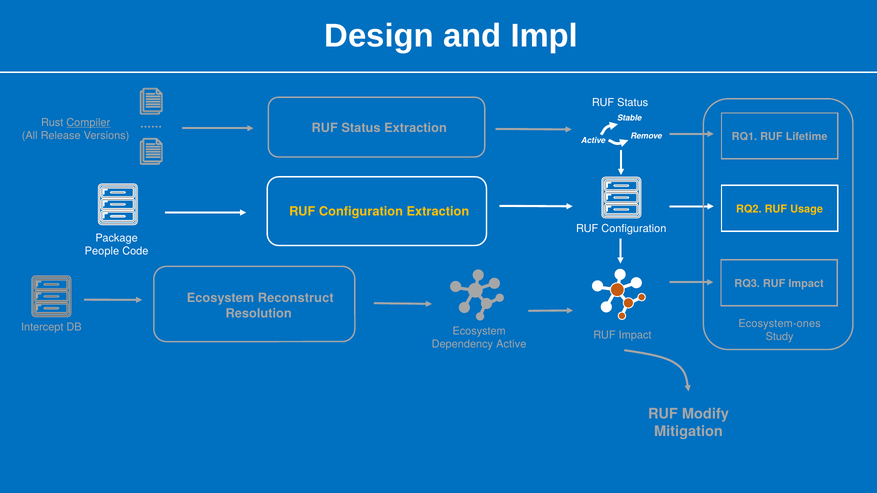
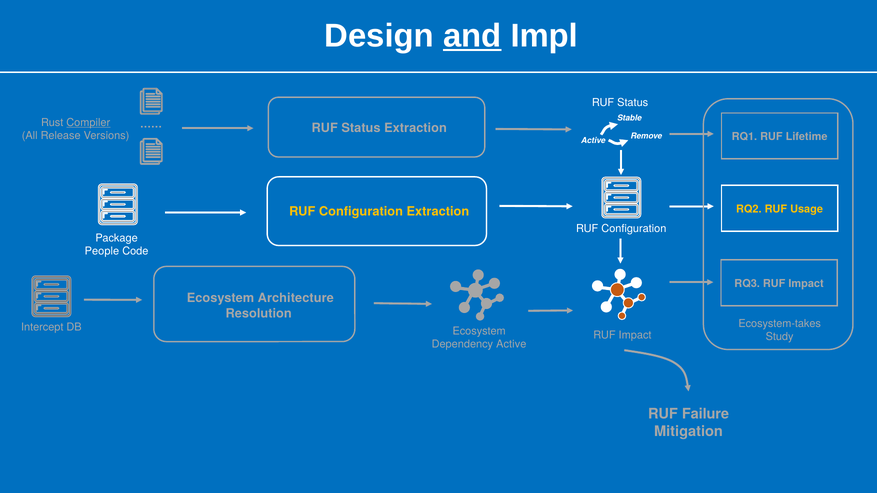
and underline: none -> present
Reconstruct: Reconstruct -> Architecture
Ecosystem-ones: Ecosystem-ones -> Ecosystem-takes
Modify: Modify -> Failure
